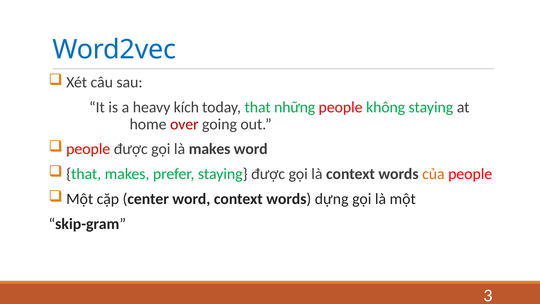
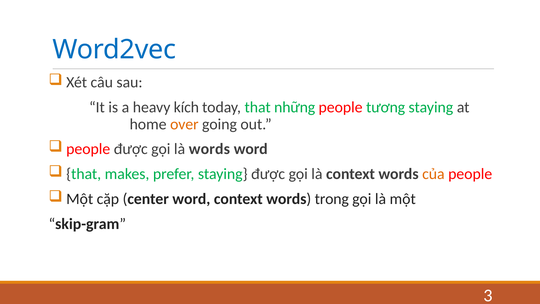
không: không -> tương
over colour: red -> orange
là makes: makes -> words
dựng: dựng -> trong
